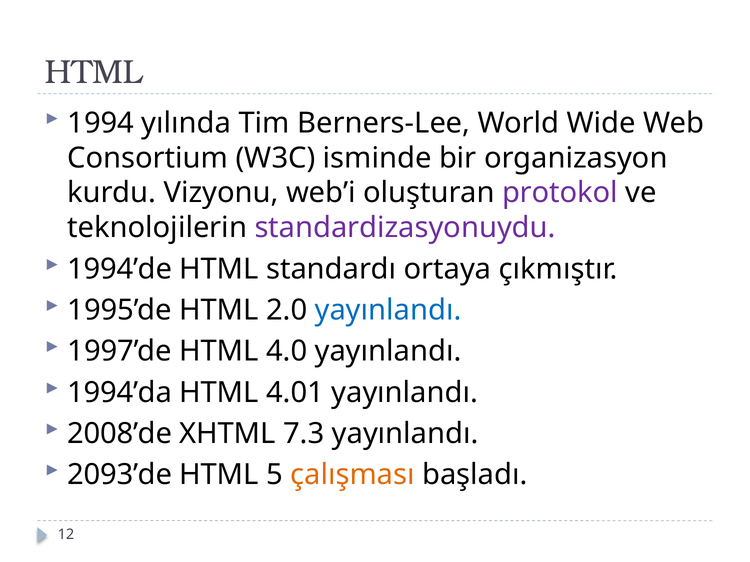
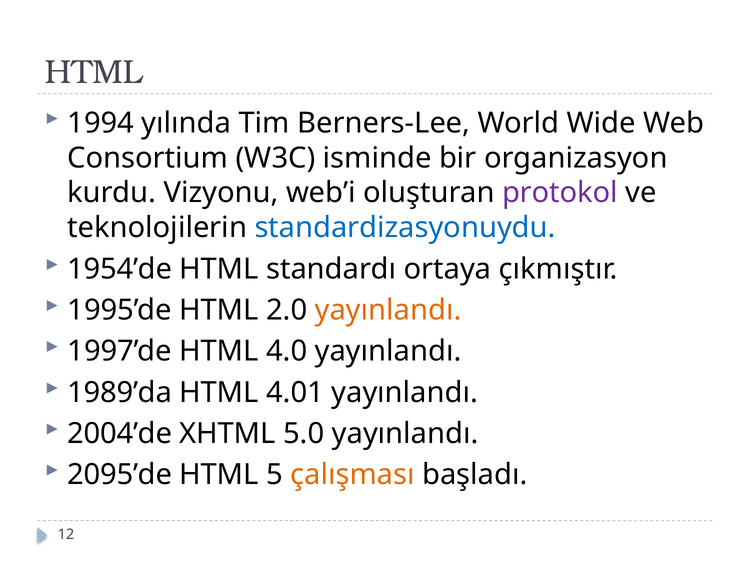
standardizasyonuydu colour: purple -> blue
1994’de: 1994’de -> 1954’de
yayınlandı at (388, 310) colour: blue -> orange
1994’da: 1994’da -> 1989’da
2008’de: 2008’de -> 2004’de
7.3: 7.3 -> 5.0
2093’de: 2093’de -> 2095’de
